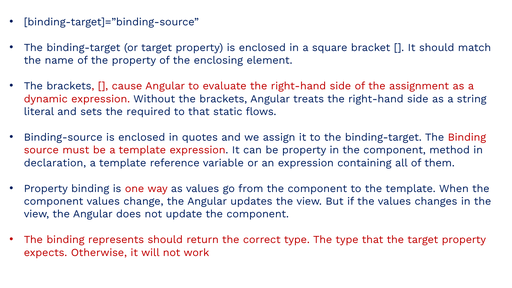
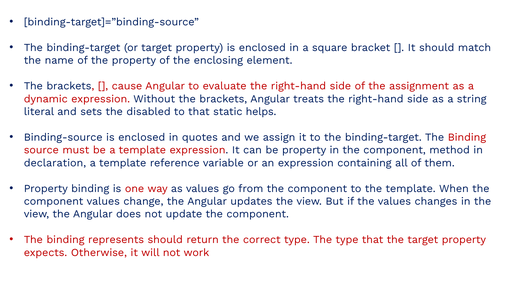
required: required -> disabled
flows: flows -> helps
